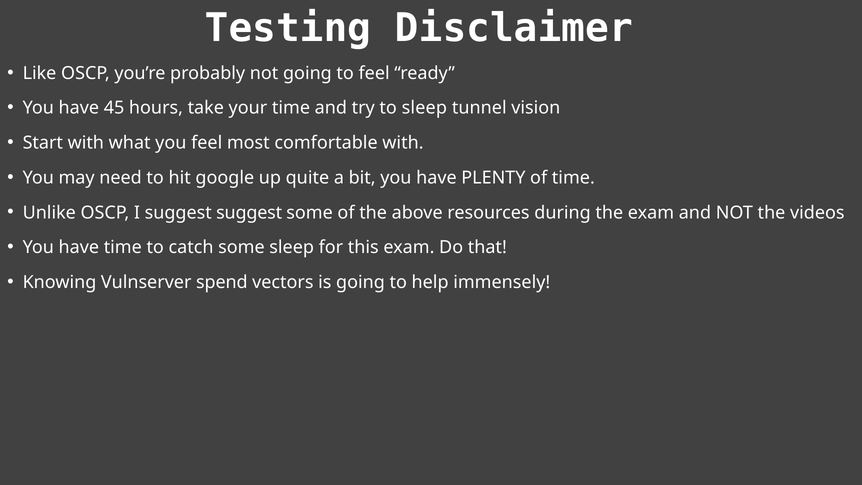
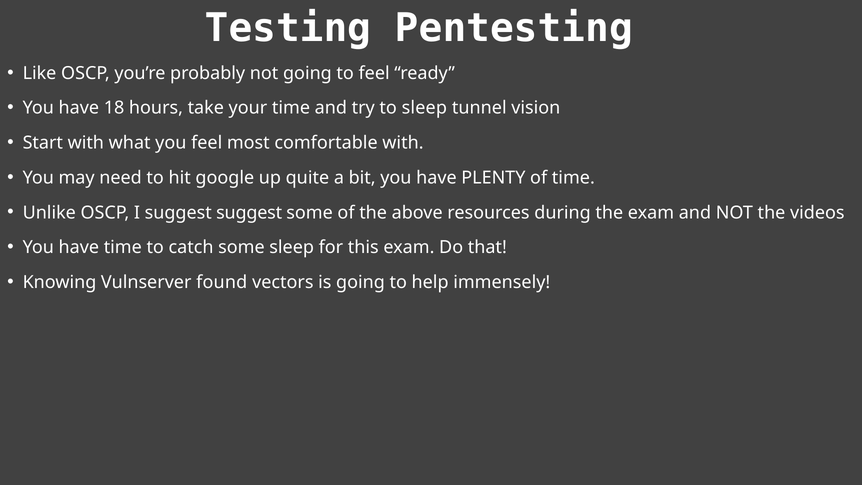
Disclaimer: Disclaimer -> Pentesting
45: 45 -> 18
spend: spend -> found
